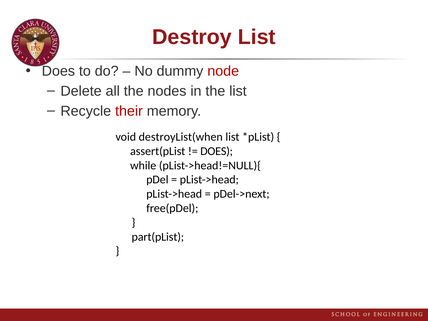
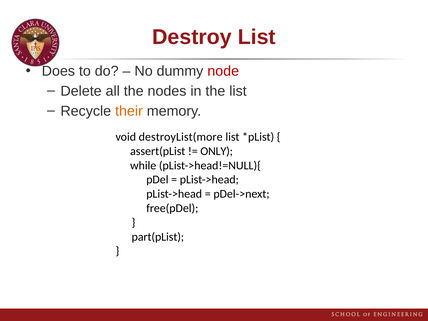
their colour: red -> orange
destroyList(when: destroyList(when -> destroyList(more
DOES at (217, 151): DOES -> ONLY
